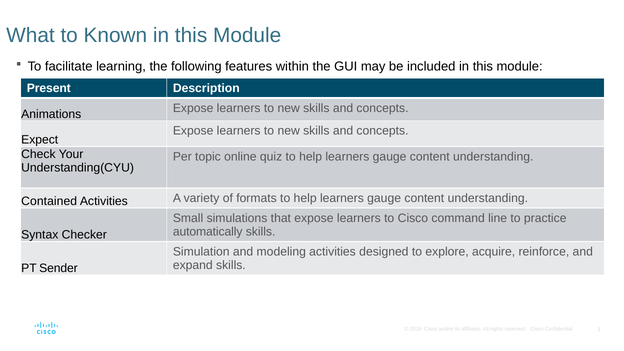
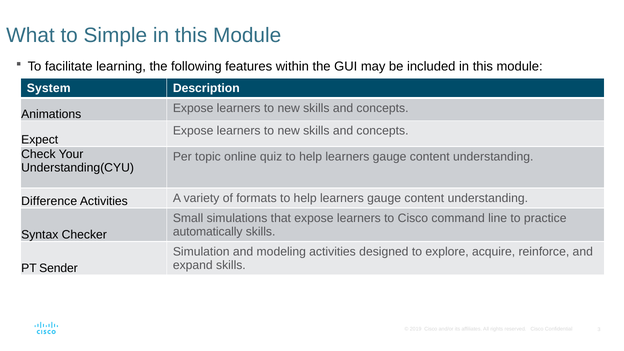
Known: Known -> Simple
Present: Present -> System
Contained: Contained -> Difference
